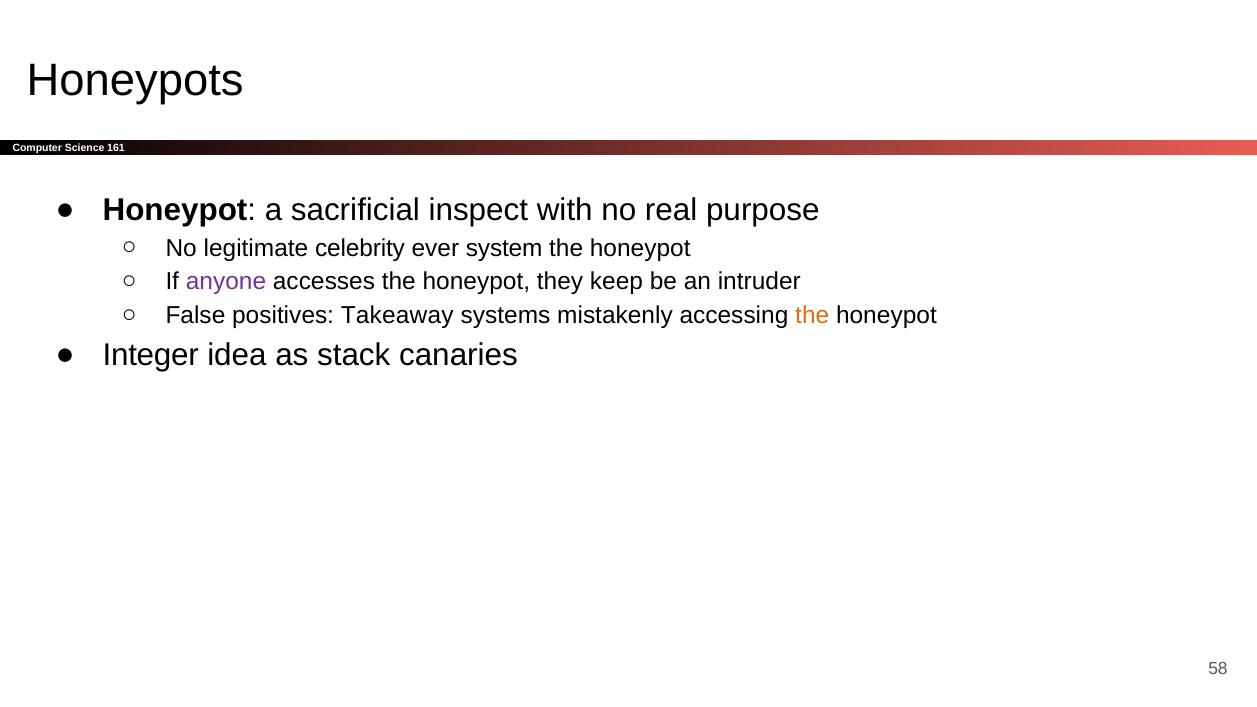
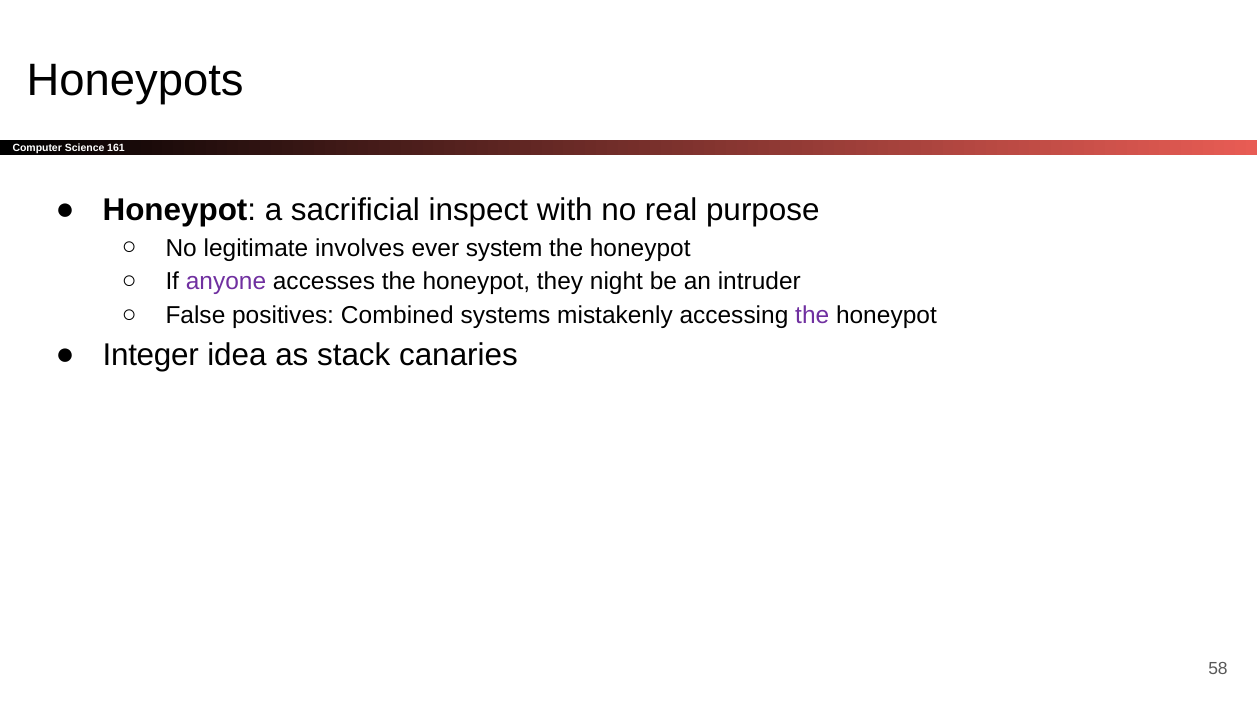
celebrity: celebrity -> involves
keep: keep -> night
Takeaway: Takeaway -> Combined
the at (812, 316) colour: orange -> purple
